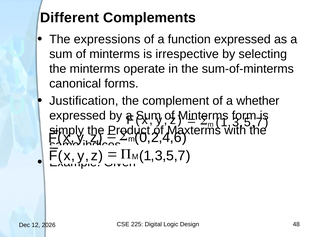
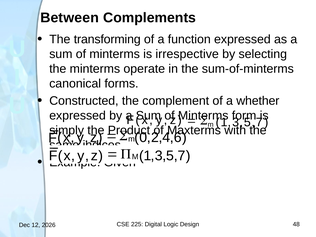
Different: Different -> Between
expressions: expressions -> transforming
Justification: Justification -> Constructed
